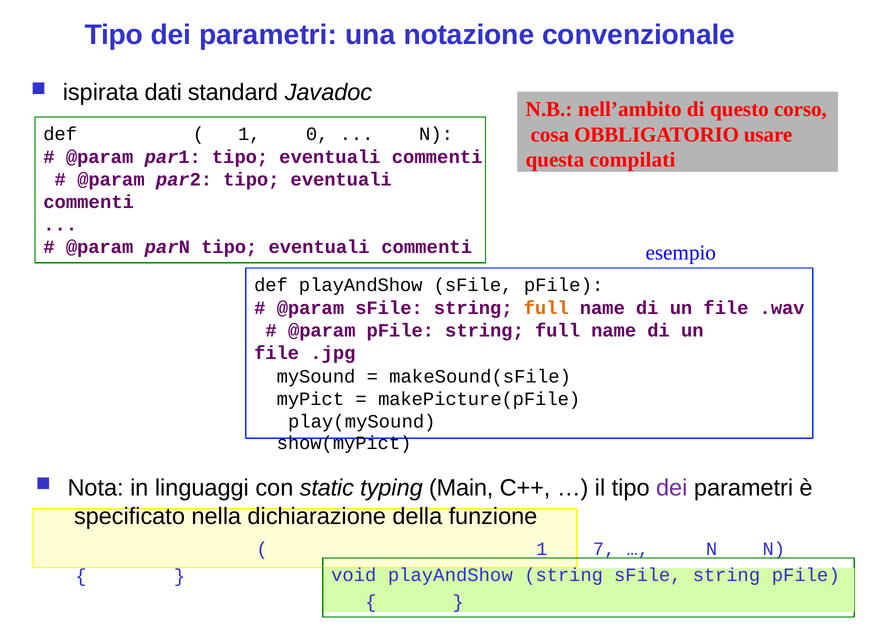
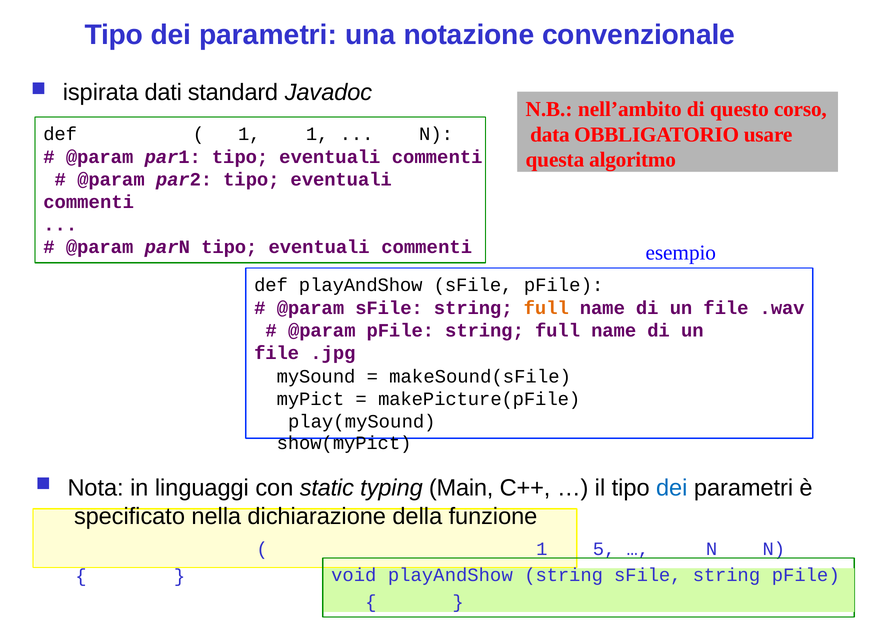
cosa: cosa -> data
1 0: 0 -> 1
compilati: compilati -> algoritmo
dei at (672, 488) colour: purple -> blue
7: 7 -> 5
